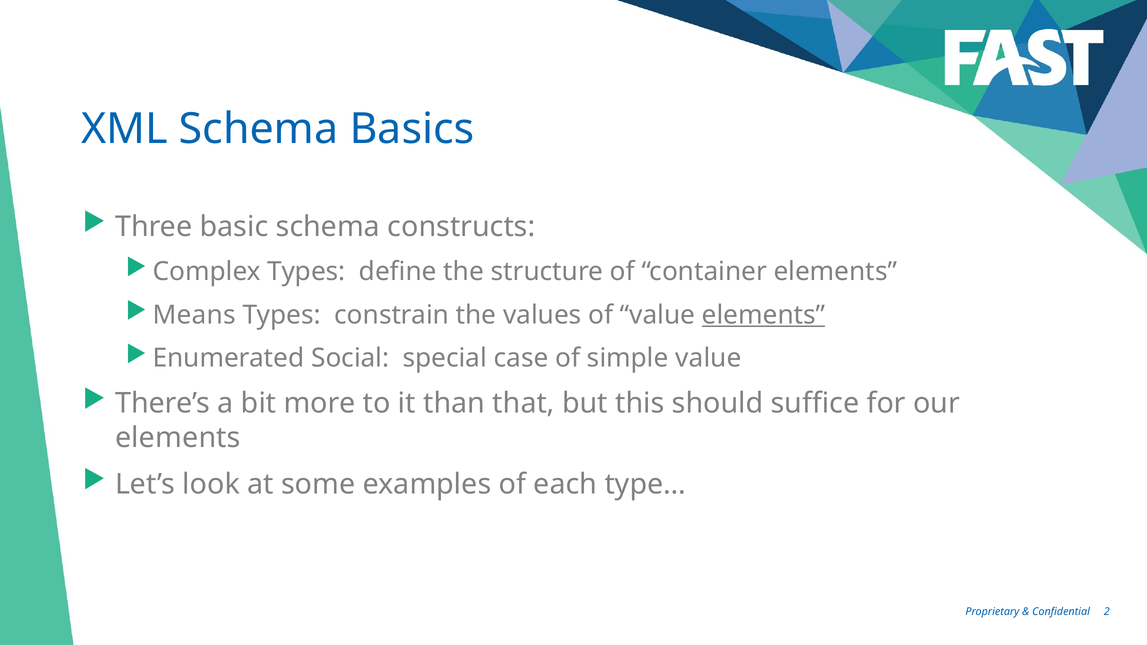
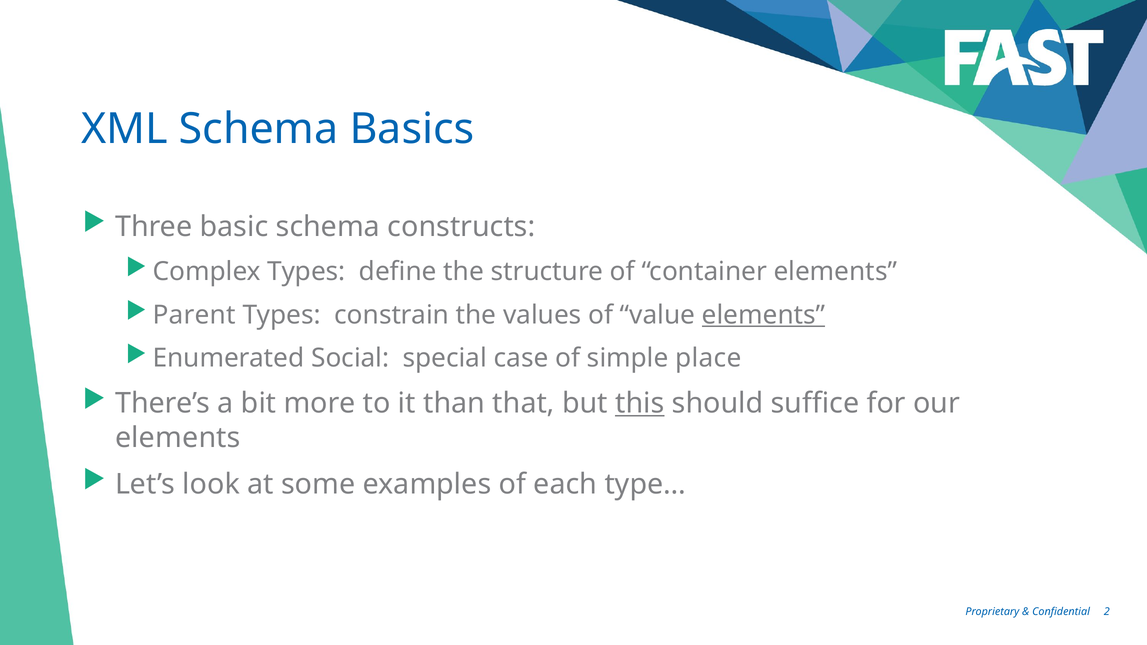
Means: Means -> Parent
simple value: value -> place
this underline: none -> present
